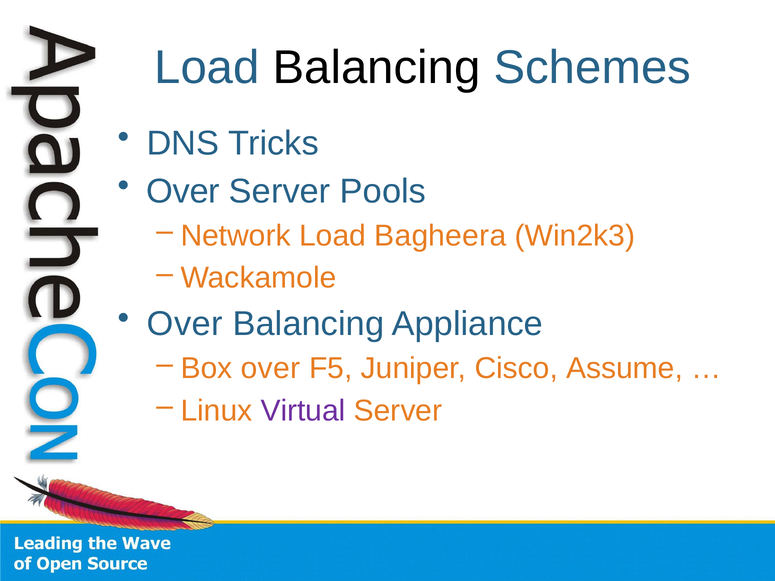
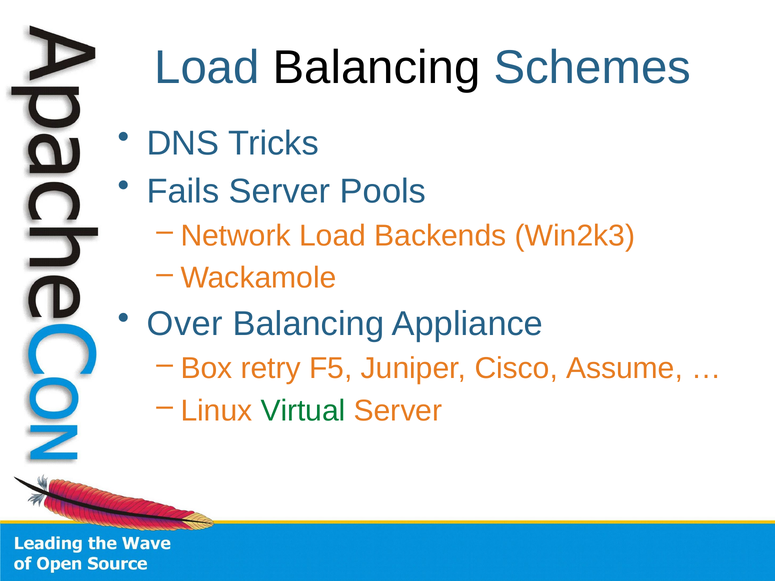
Over at (183, 191): Over -> Fails
Bagheera: Bagheera -> Backends
Box over: over -> retry
Virtual colour: purple -> green
